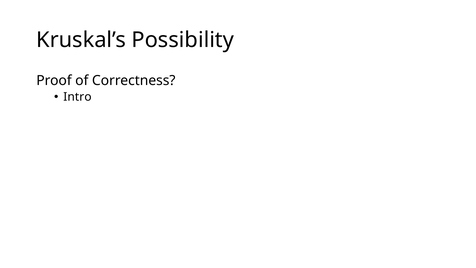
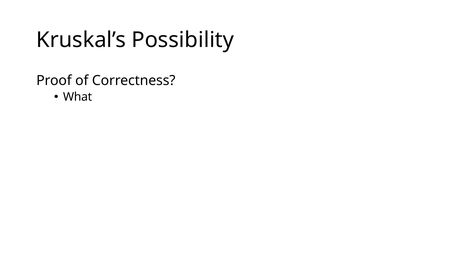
Intro: Intro -> What
